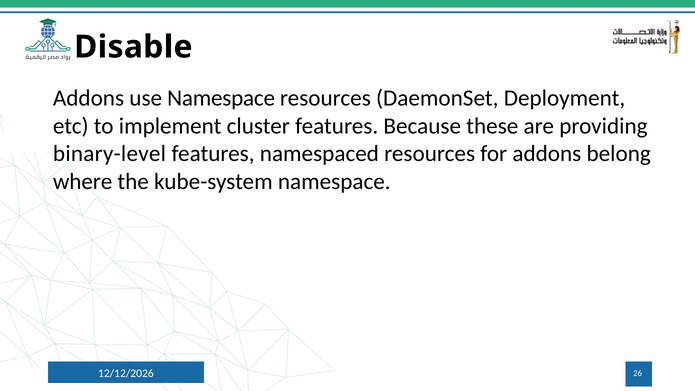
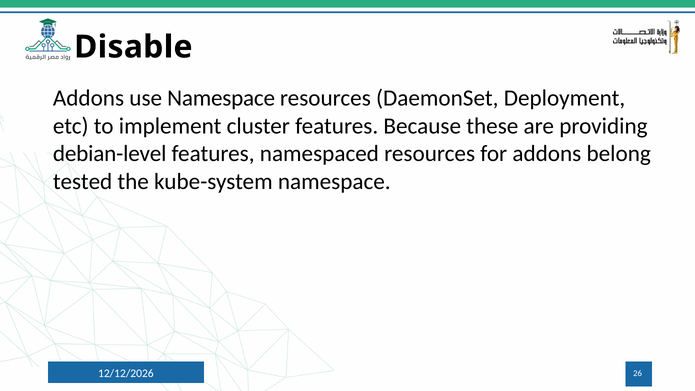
binary-level: binary-level -> debian-level
where: where -> tested
